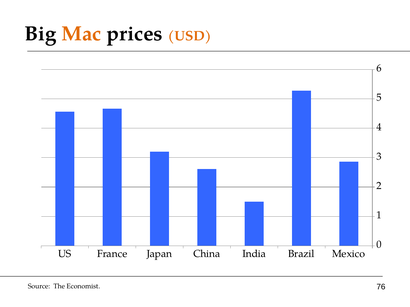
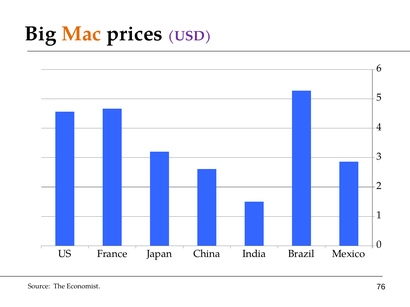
USD colour: orange -> purple
